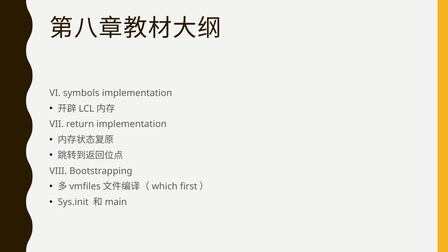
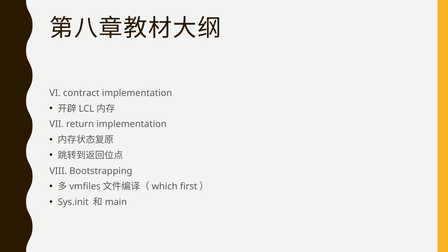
symbols: symbols -> contract
